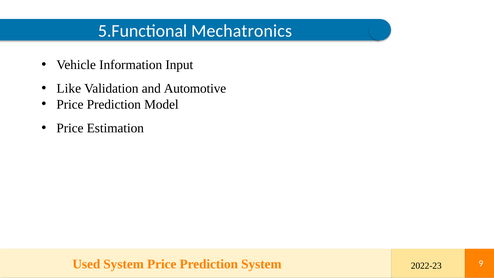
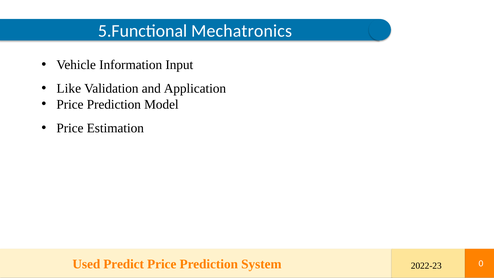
Automotive: Automotive -> Application
Used System: System -> Predict
9: 9 -> 0
